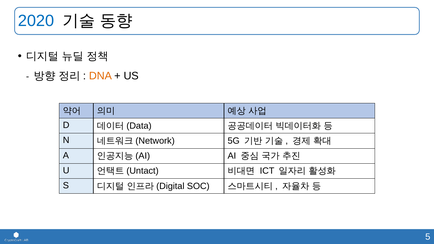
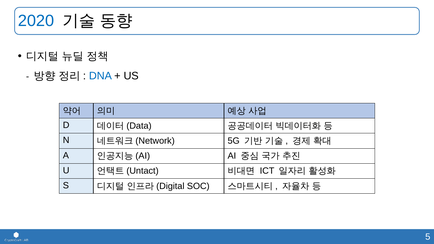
DNA colour: orange -> blue
